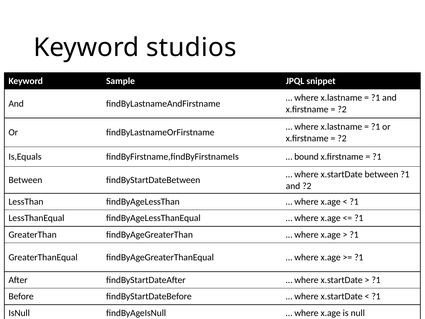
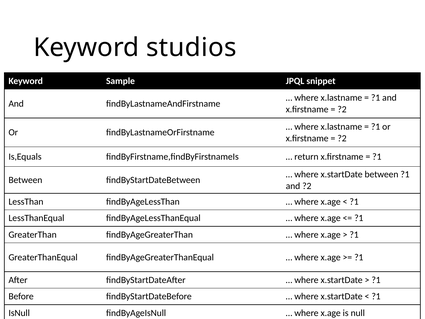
bound at (306, 157): bound -> return
